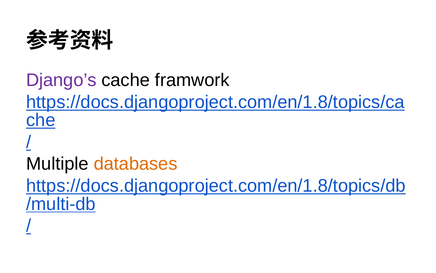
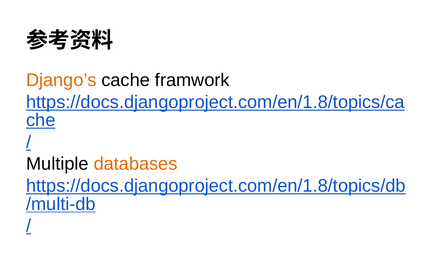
Django’s colour: purple -> orange
